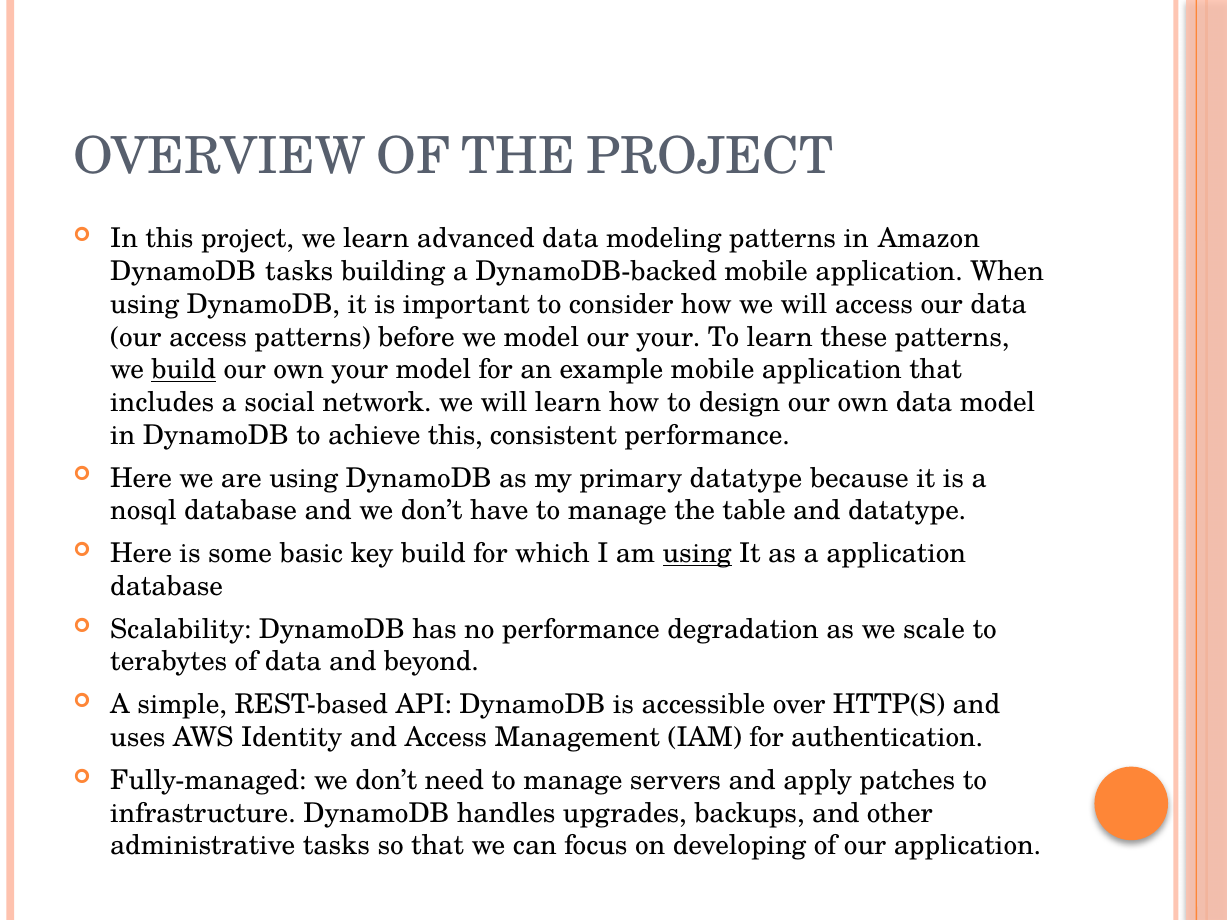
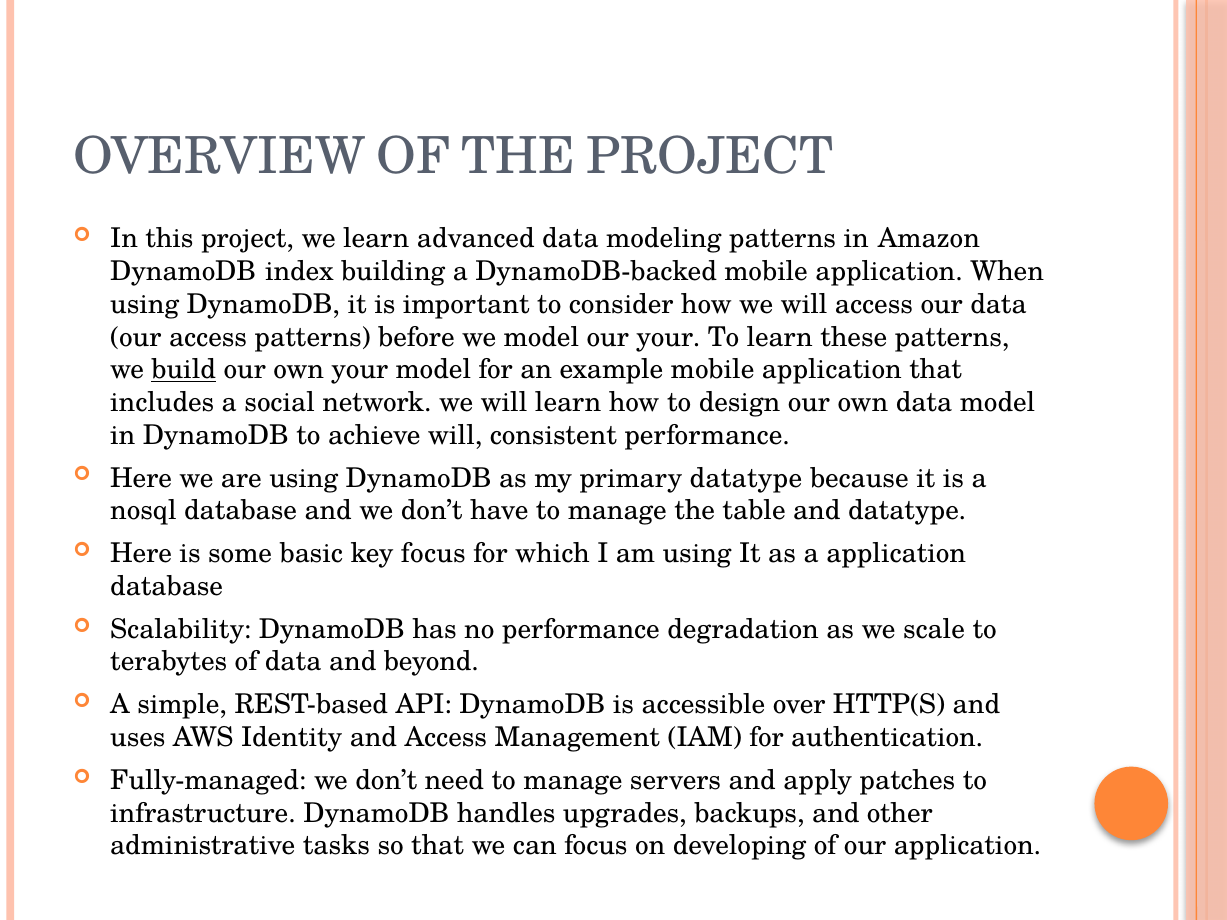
DynamoDB tasks: tasks -> index
achieve this: this -> will
key build: build -> focus
using at (697, 554) underline: present -> none
